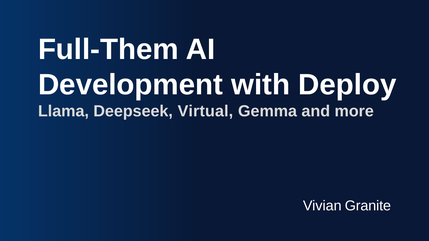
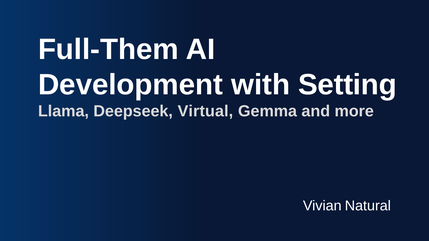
Deploy: Deploy -> Setting
Granite: Granite -> Natural
